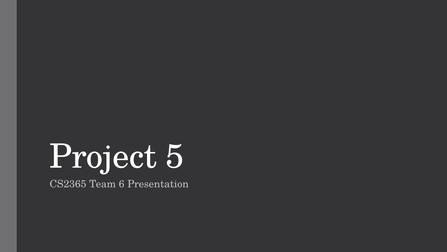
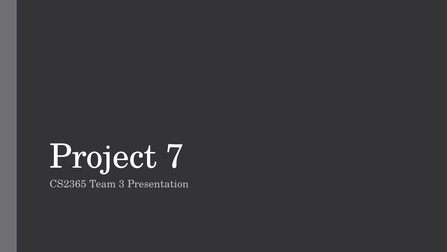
5: 5 -> 7
6: 6 -> 3
